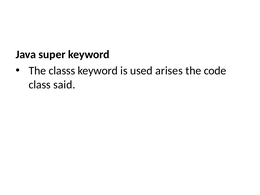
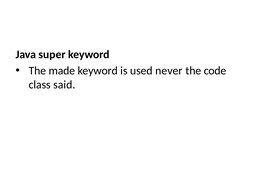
classs: classs -> made
arises: arises -> never
